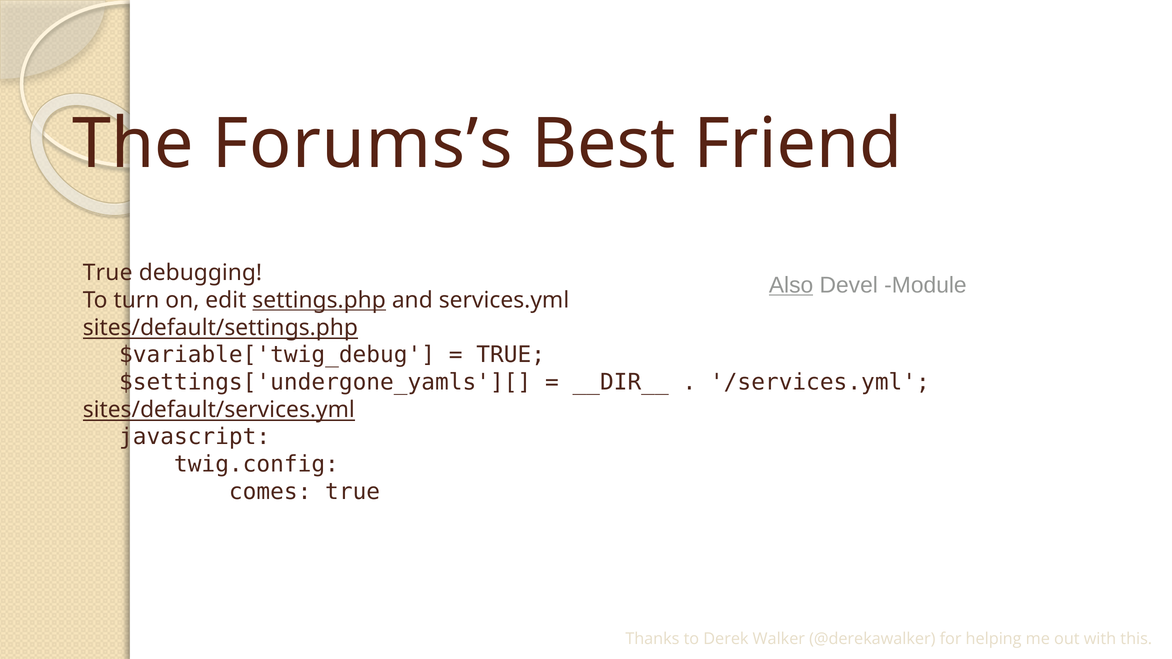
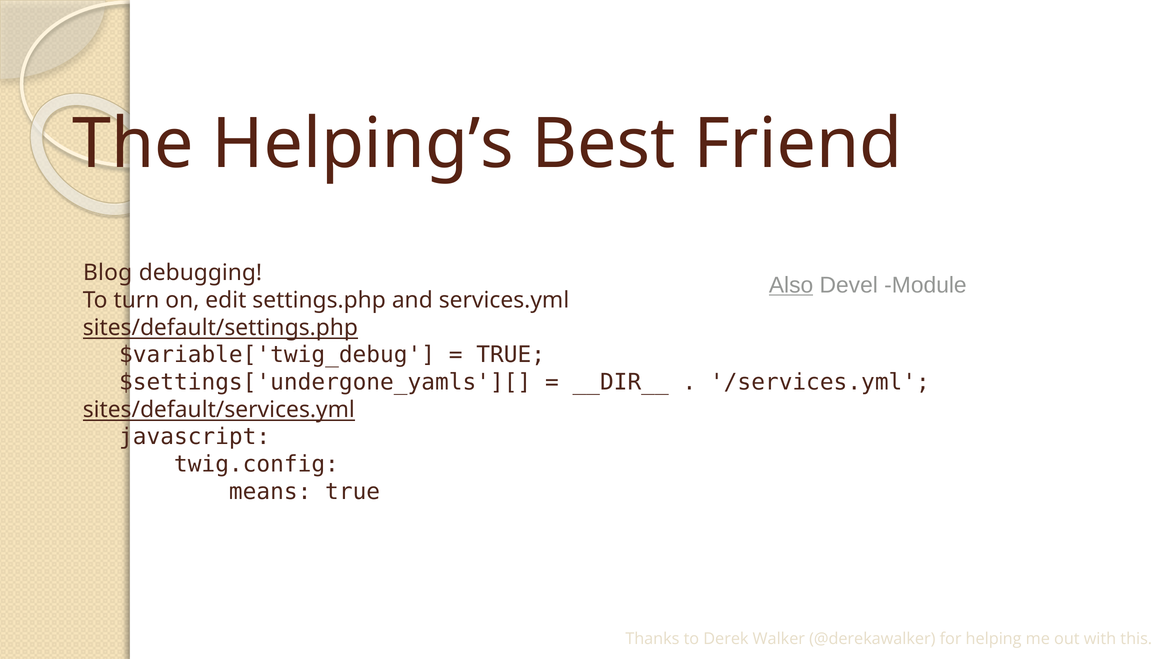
Forums’s: Forums’s -> Helping’s
True at (108, 273): True -> Blog
settings.php underline: present -> none
comes: comes -> means
